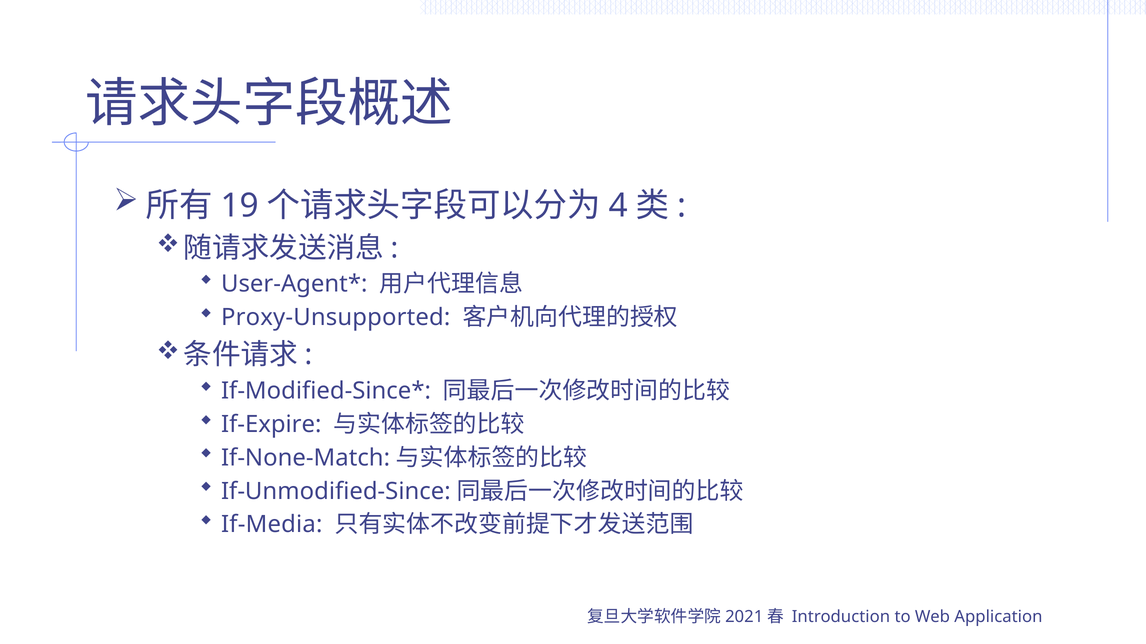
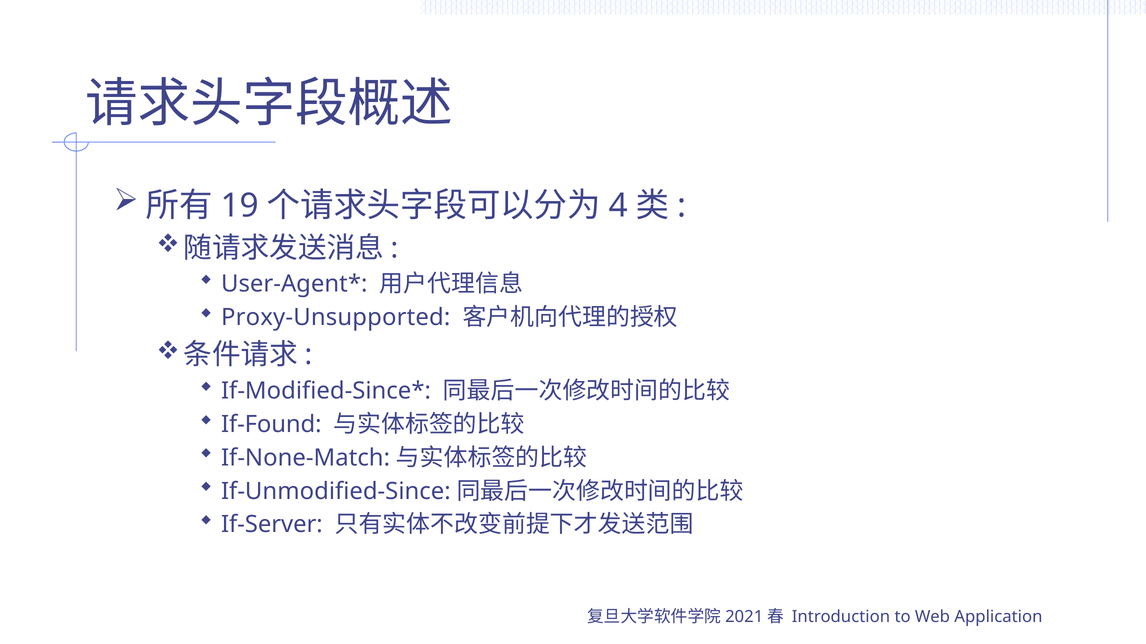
If-Expire: If-Expire -> If-Found
If-Media: If-Media -> If-Server
